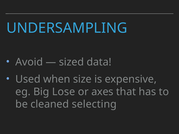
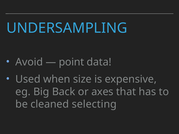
sized: sized -> point
Lose: Lose -> Back
